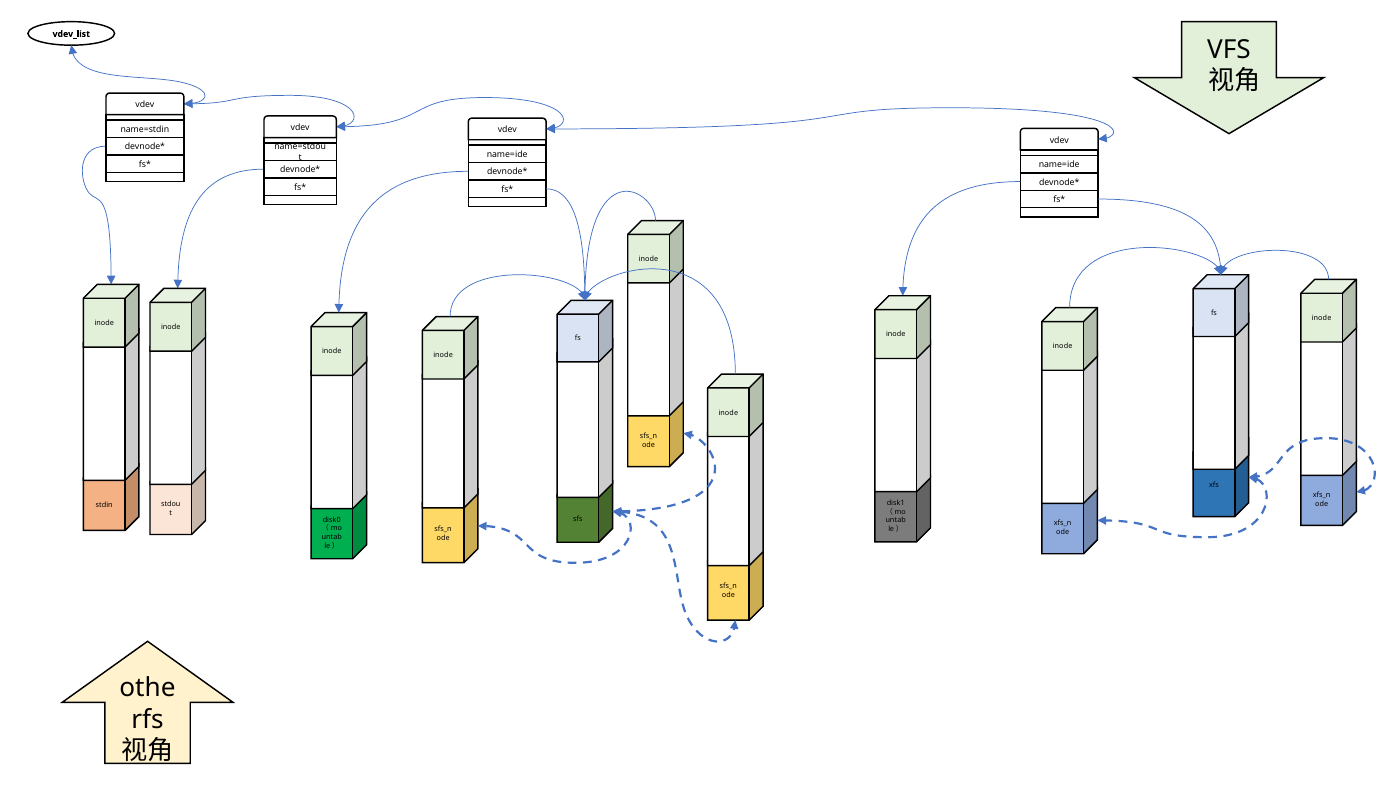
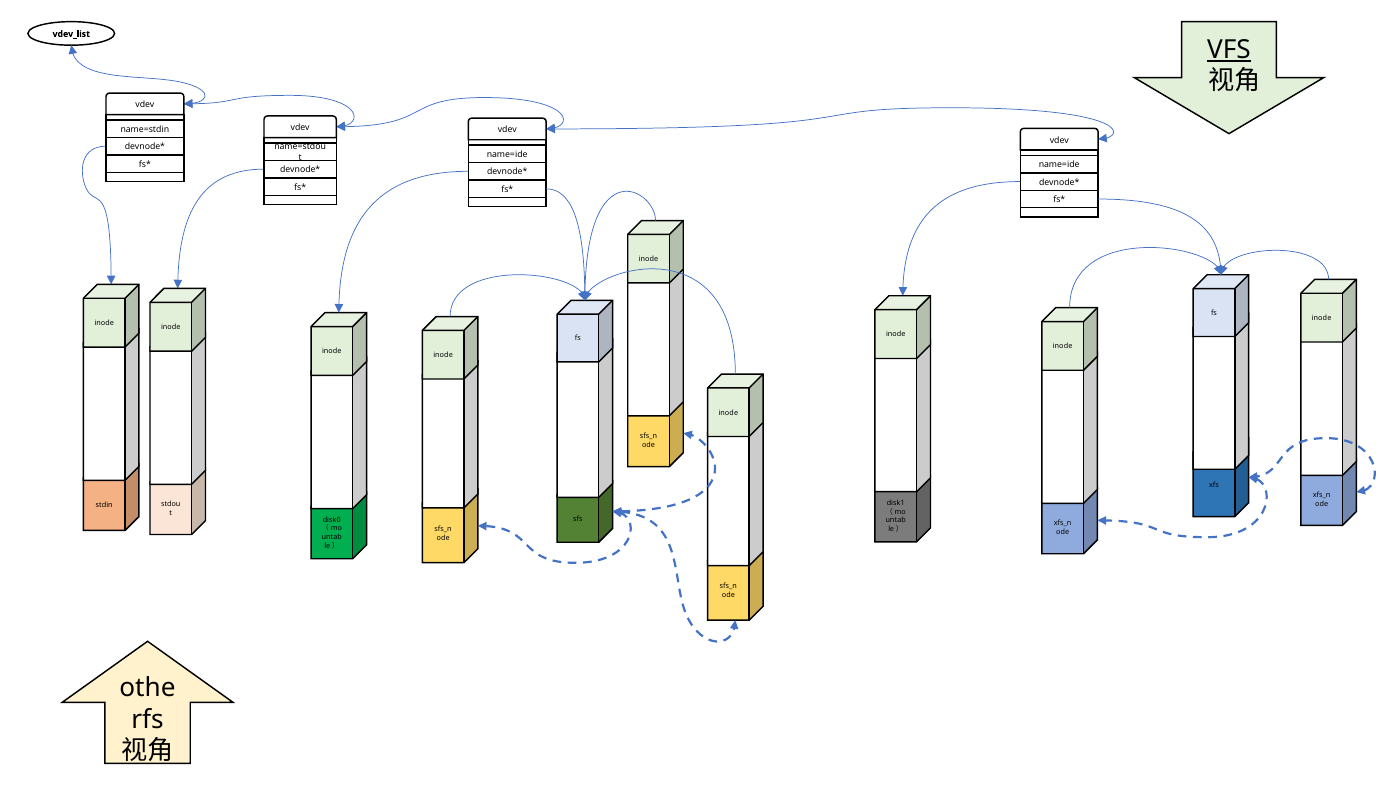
VFS underline: none -> present
